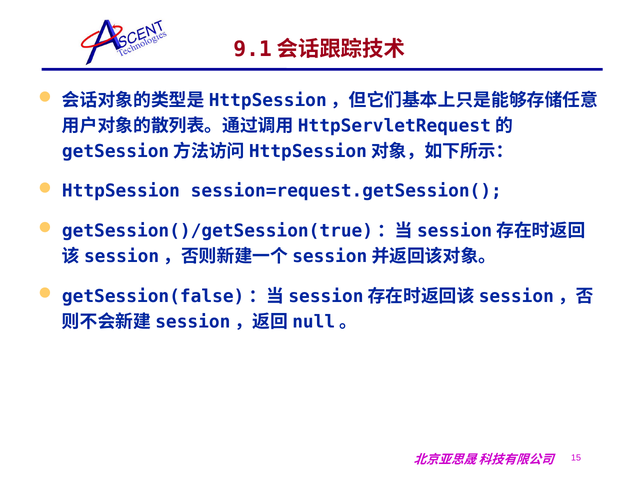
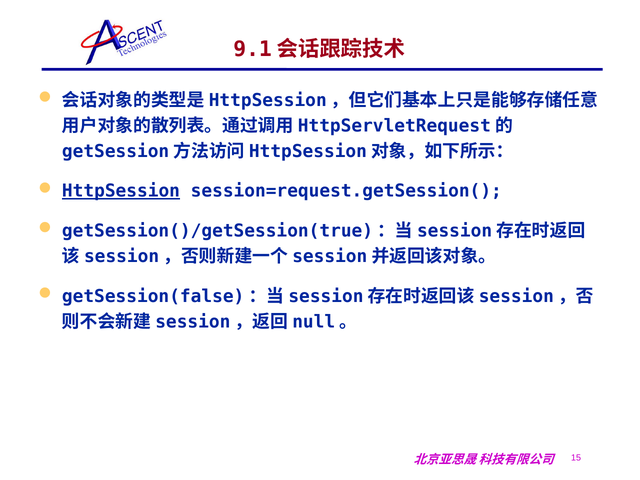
HttpSession underline: none -> present
